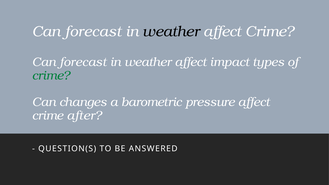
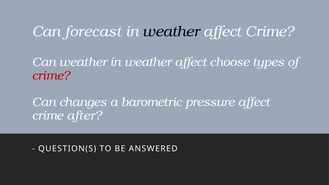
forecast at (83, 62): forecast -> weather
impact: impact -> choose
crime at (51, 75) colour: green -> red
